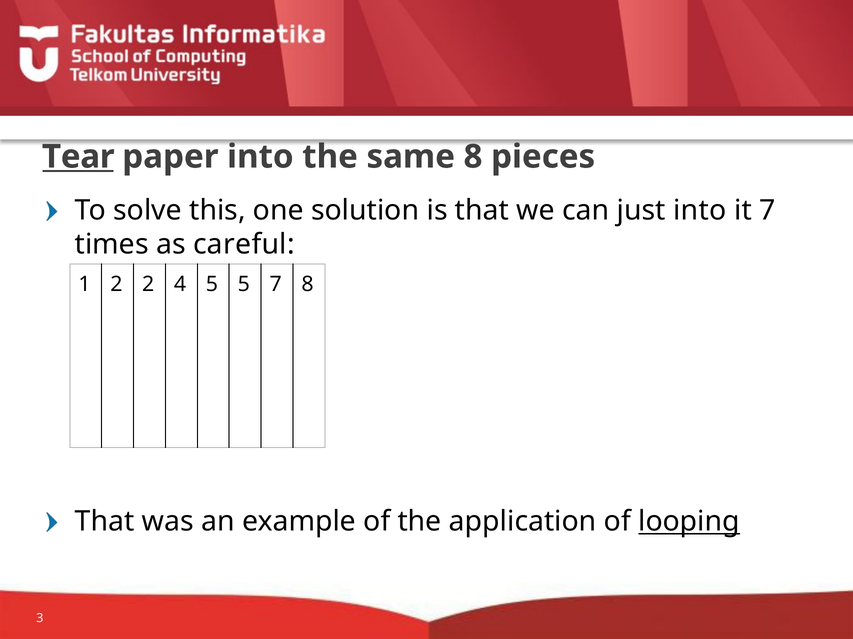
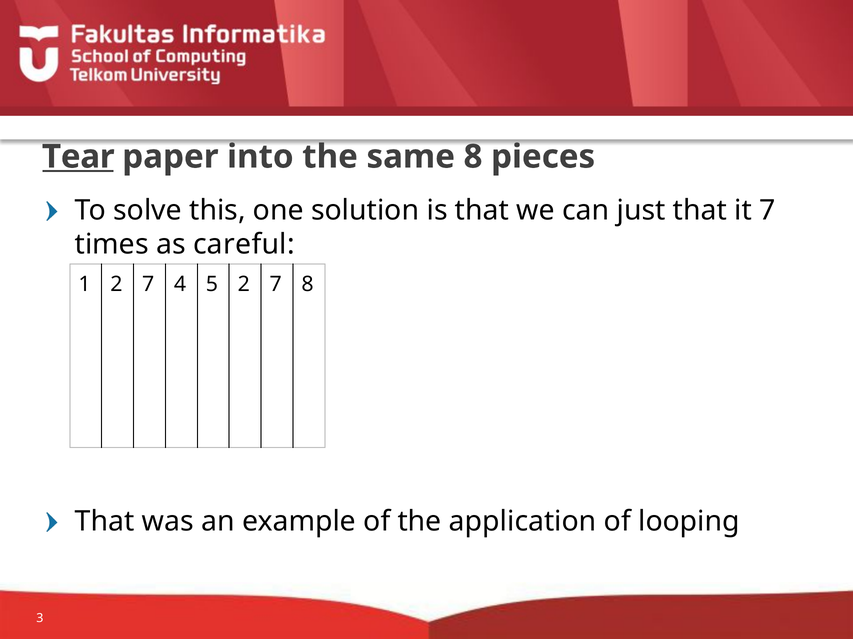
just into: into -> that
1 2 2: 2 -> 7
5 5: 5 -> 2
looping underline: present -> none
